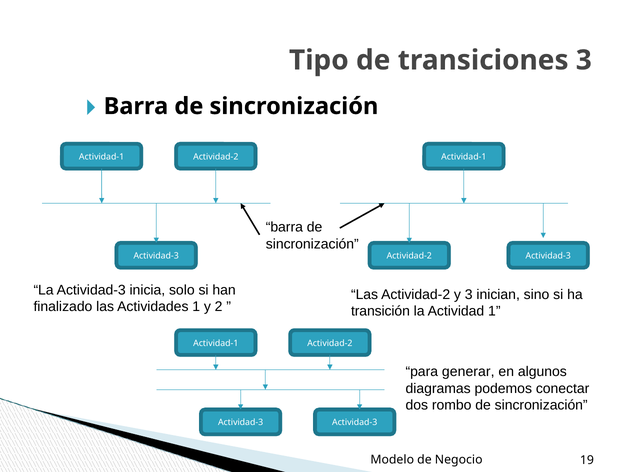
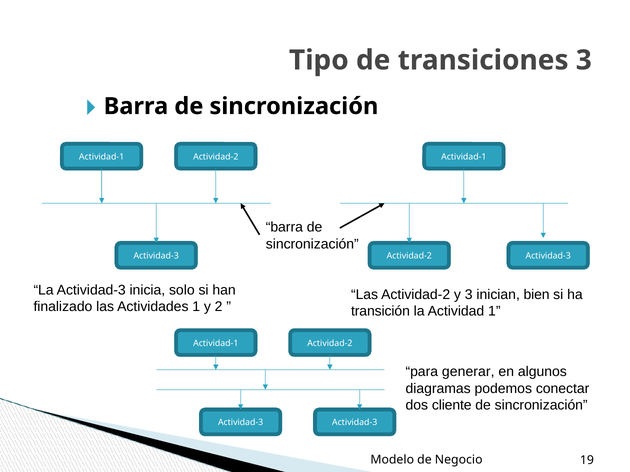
sino: sino -> bien
rombo: rombo -> cliente
